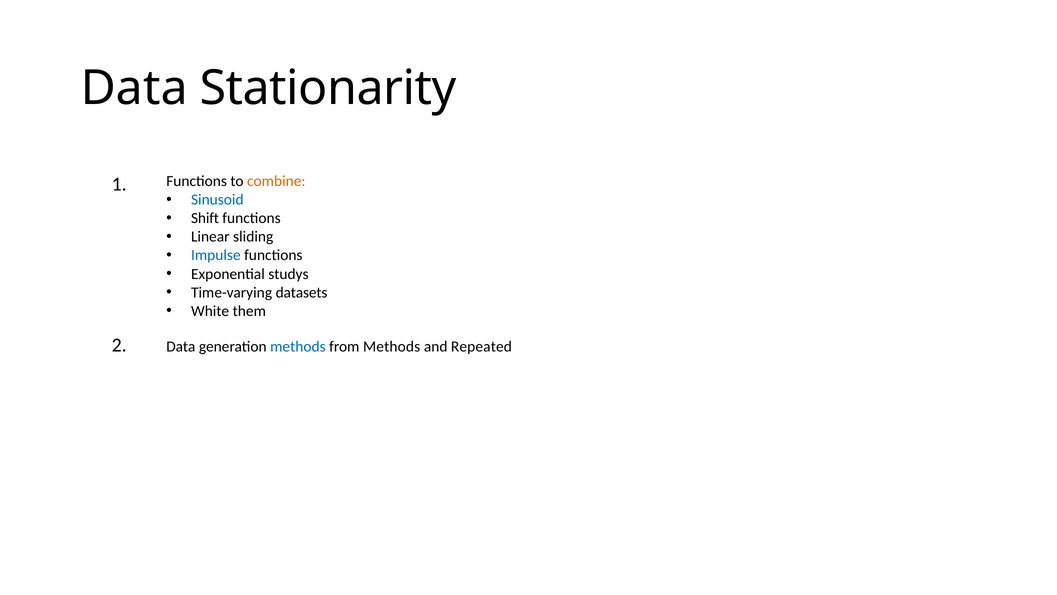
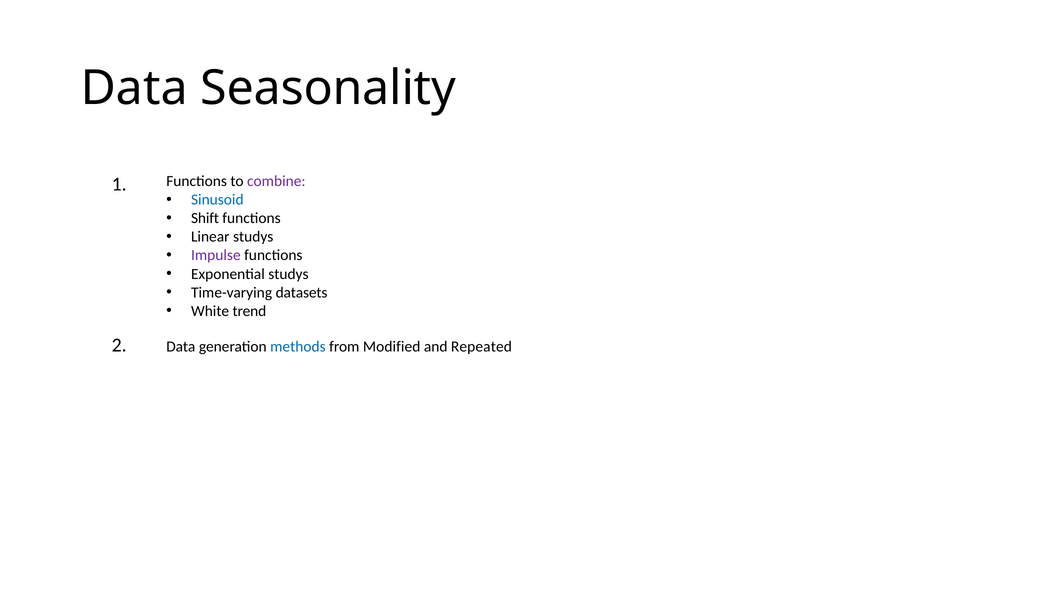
Stationarity: Stationarity -> Seasonality
combine colour: orange -> purple
Linear sliding: sliding -> studys
Impulse colour: blue -> purple
them: them -> trend
from Methods: Methods -> Modified
